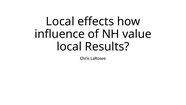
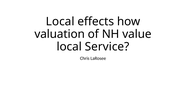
influence: influence -> valuation
Results: Results -> Service
